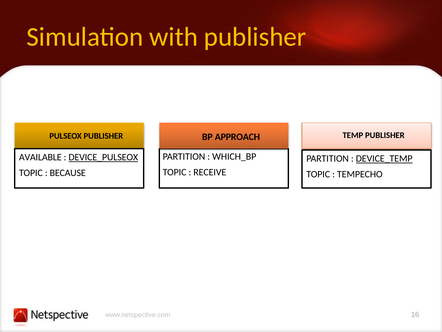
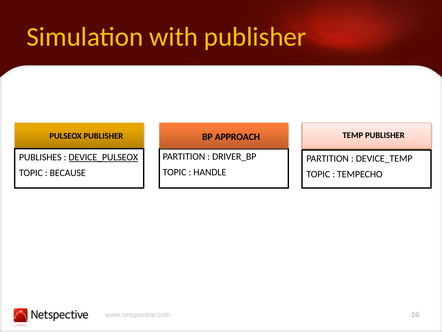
WHICH_BP: WHICH_BP -> DRIVER_BP
AVAILABLE: AVAILABLE -> PUBLISHES
DEVICE_TEMP underline: present -> none
RECEIVE: RECEIVE -> HANDLE
